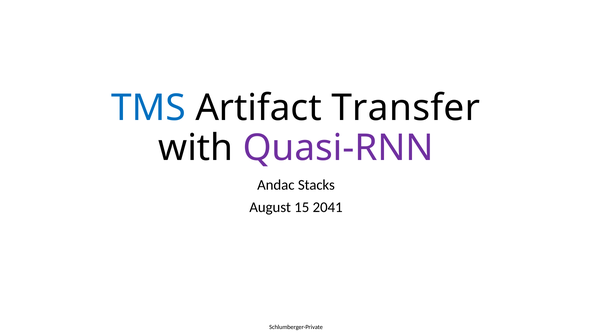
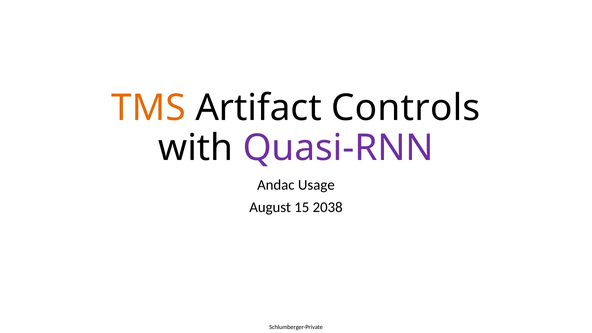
TMS colour: blue -> orange
Transfer: Transfer -> Controls
Stacks: Stacks -> Usage
2041: 2041 -> 2038
